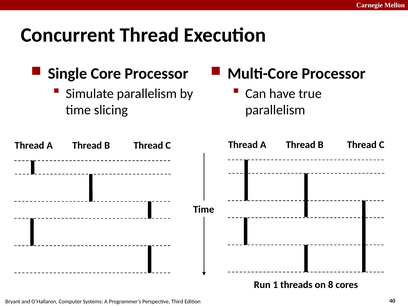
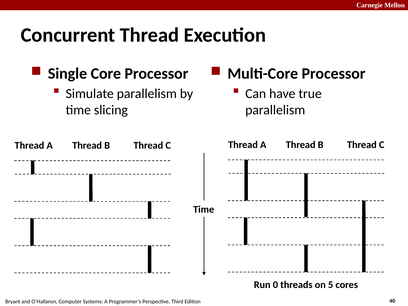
1: 1 -> 0
8: 8 -> 5
